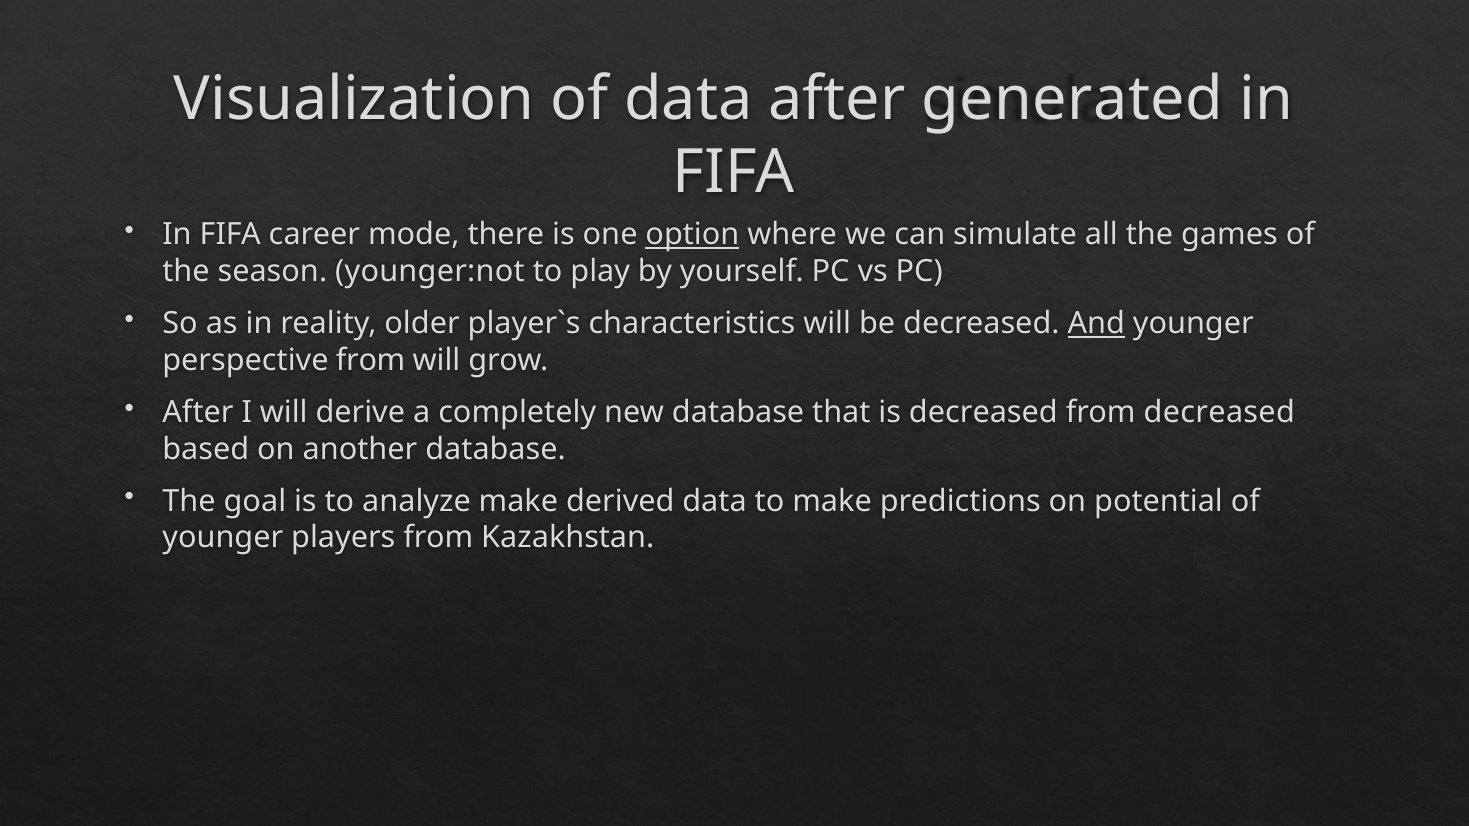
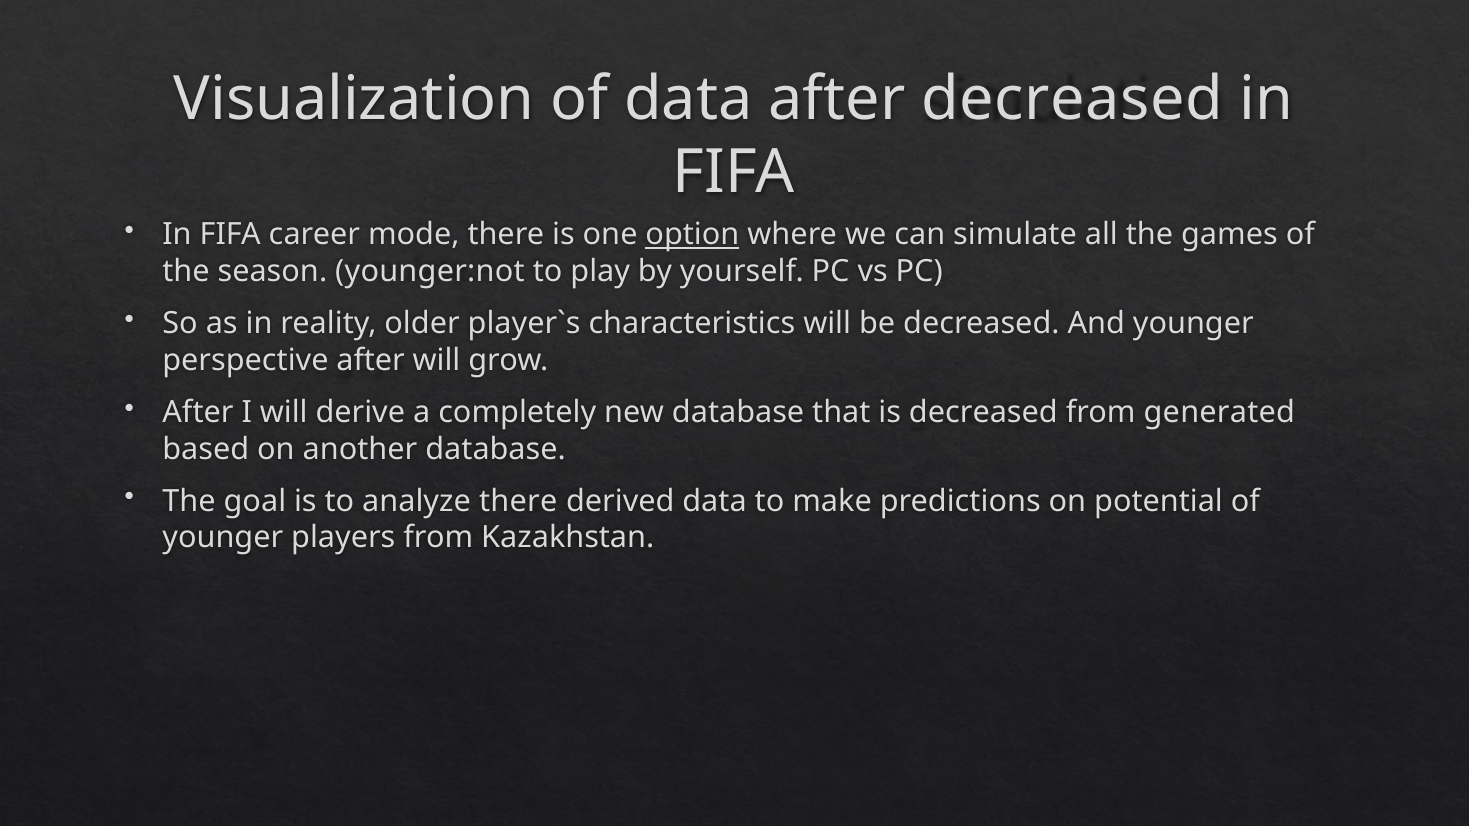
after generated: generated -> decreased
And underline: present -> none
perspective from: from -> after
from decreased: decreased -> generated
analyze make: make -> there
